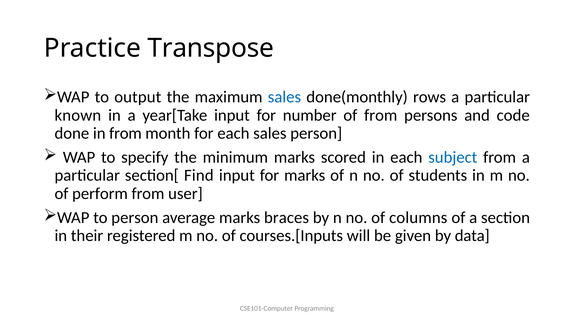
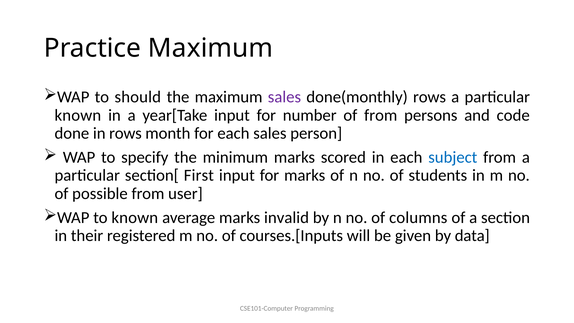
Practice Transpose: Transpose -> Maximum
output: output -> should
sales at (284, 97) colour: blue -> purple
in from: from -> rows
Find: Find -> First
perform: perform -> possible
to person: person -> known
braces: braces -> invalid
